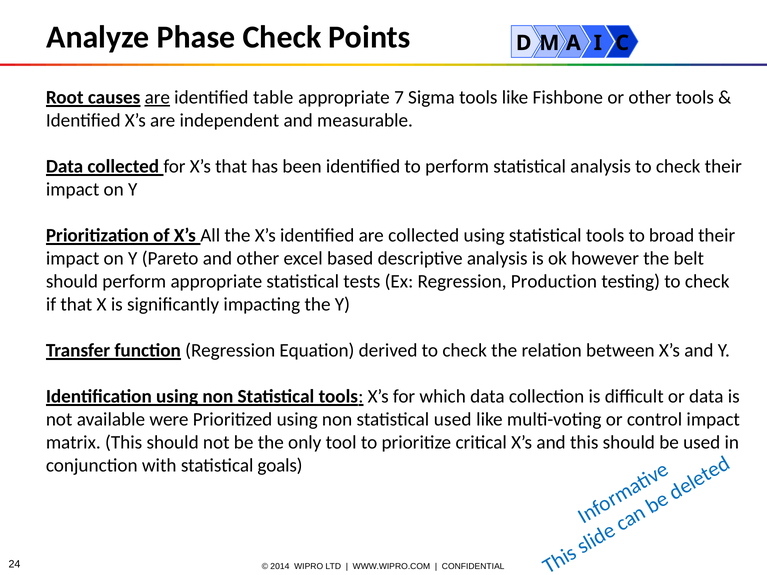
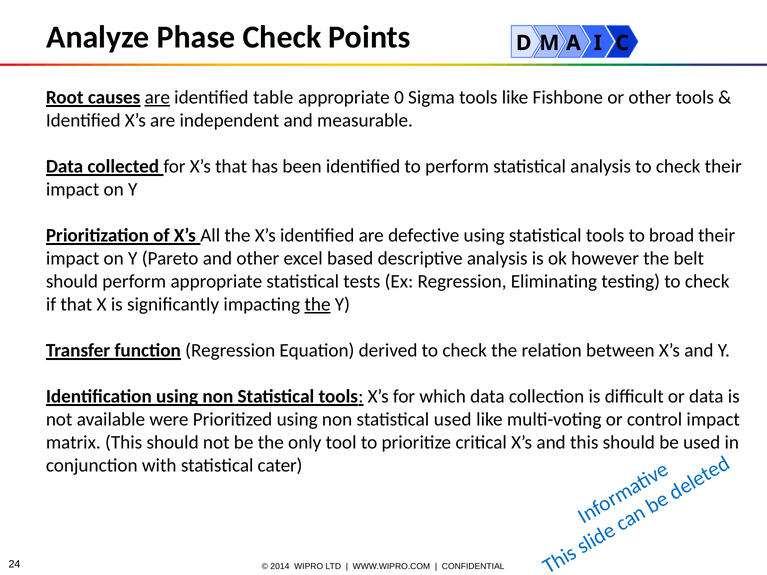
7: 7 -> 0
are collected: collected -> defective
Production: Production -> Eliminating
the at (318, 305) underline: none -> present
goals: goals -> cater
